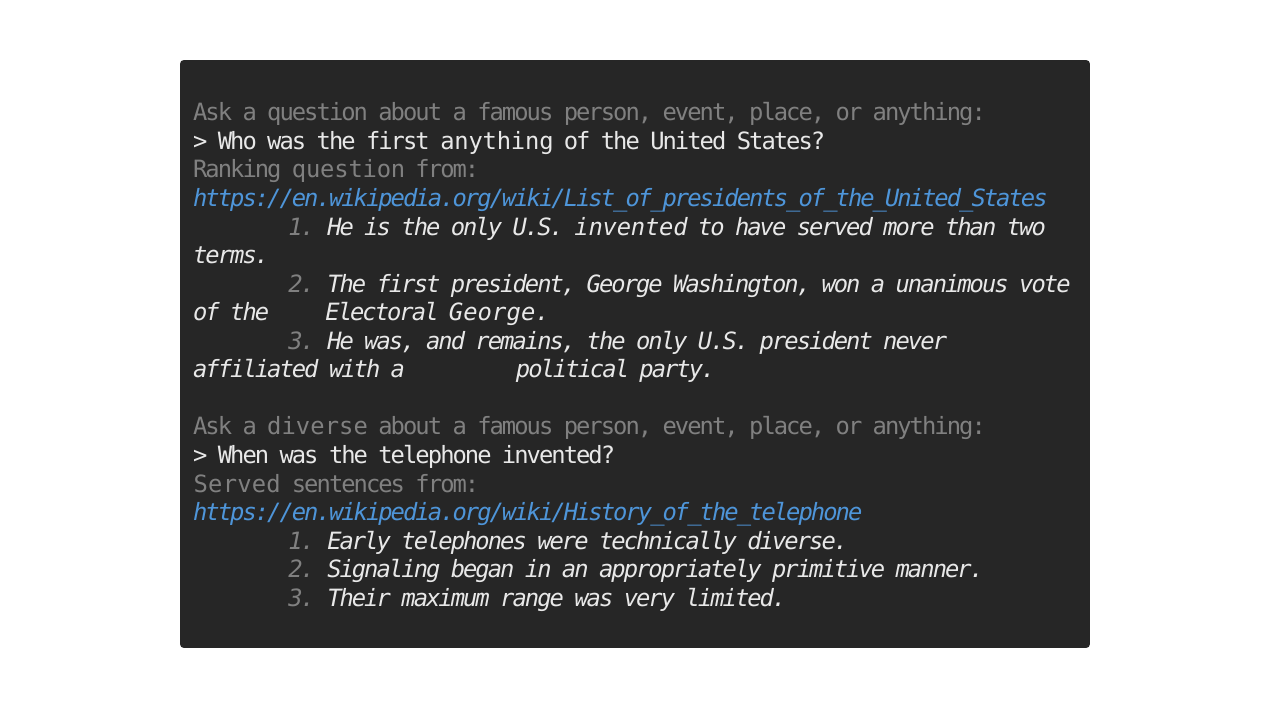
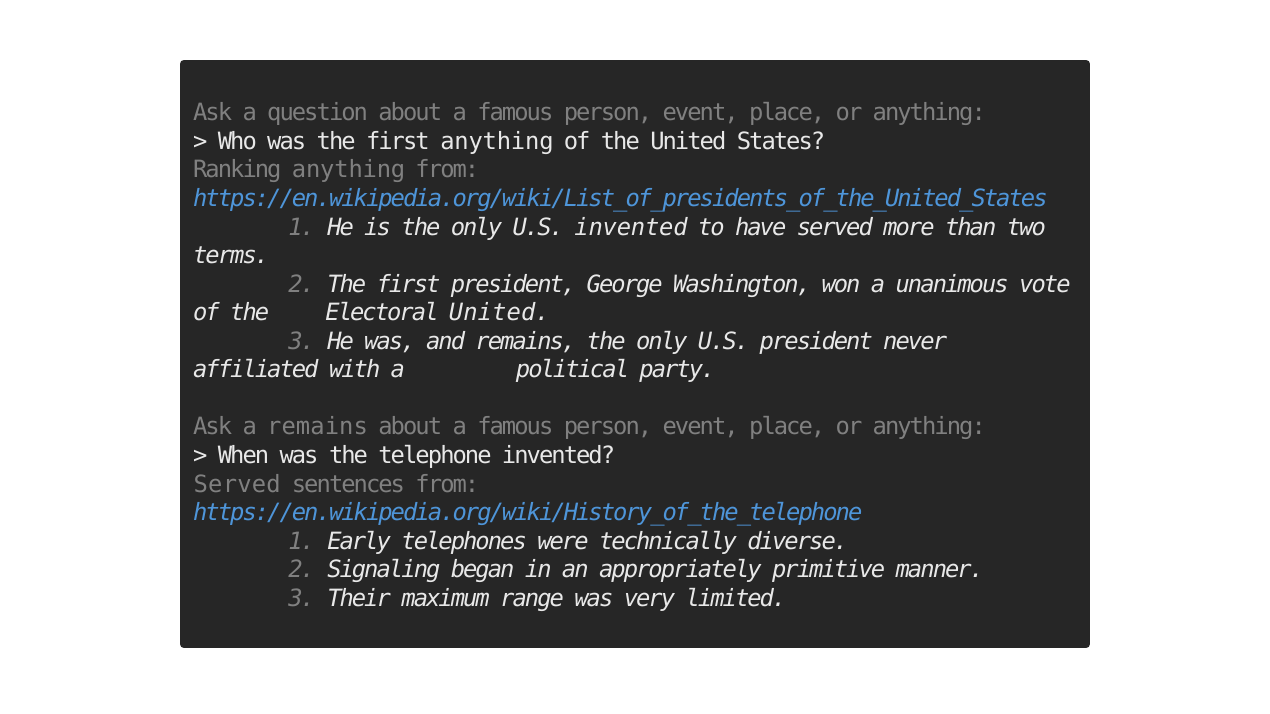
Ranking question: question -> anything
Electoral George: George -> United
a diverse: diverse -> remains
